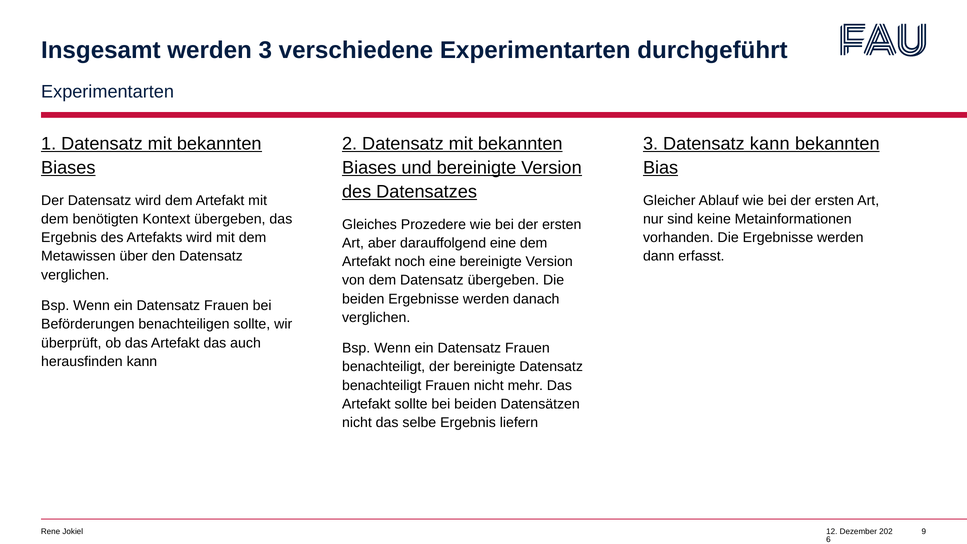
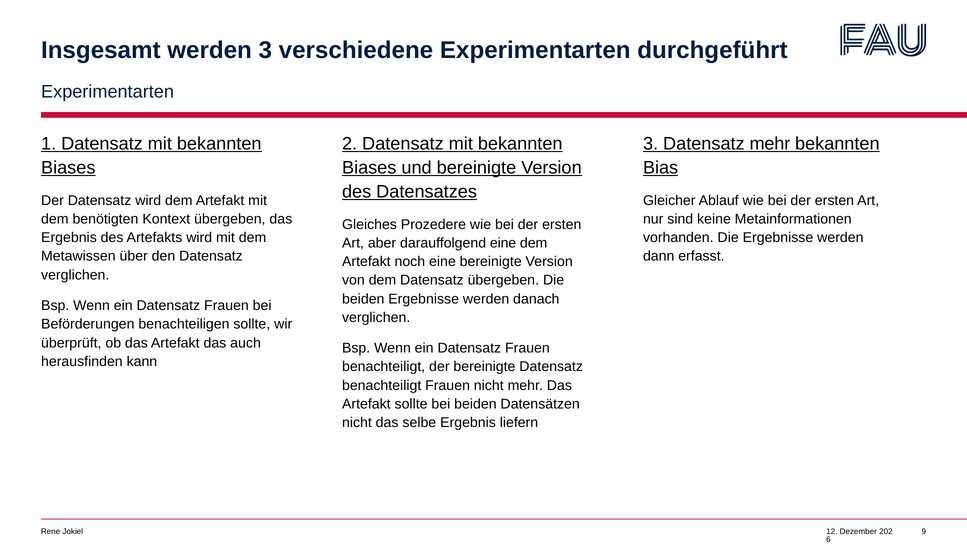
Datensatz kann: kann -> mehr
